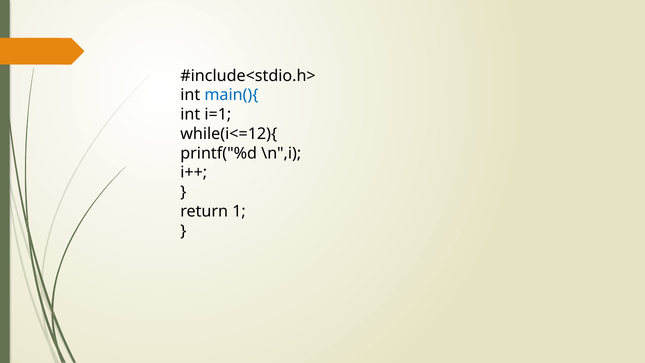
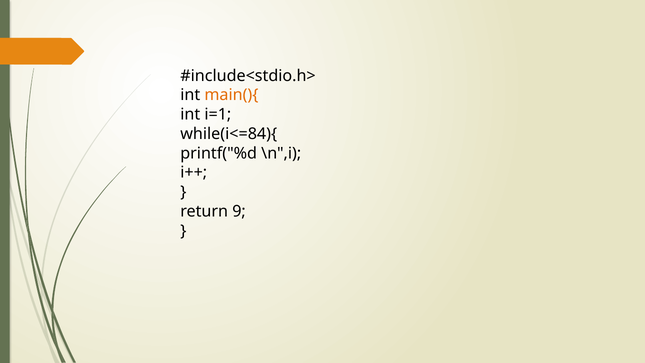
main(){ colour: blue -> orange
while(i<=12){: while(i<=12){ -> while(i<=84){
1: 1 -> 9
